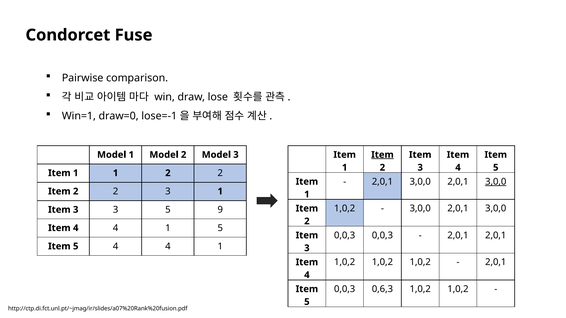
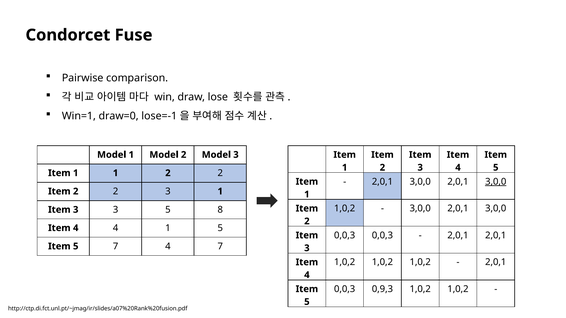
Item at (382, 155) underline: present -> none
9: 9 -> 8
5 4: 4 -> 7
1 at (220, 247): 1 -> 7
0,6,3: 0,6,3 -> 0,9,3
